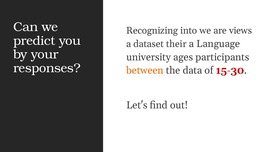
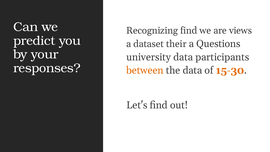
Recognizing into: into -> find
Language: Language -> Questions
university ages: ages -> data
15-30 colour: red -> orange
